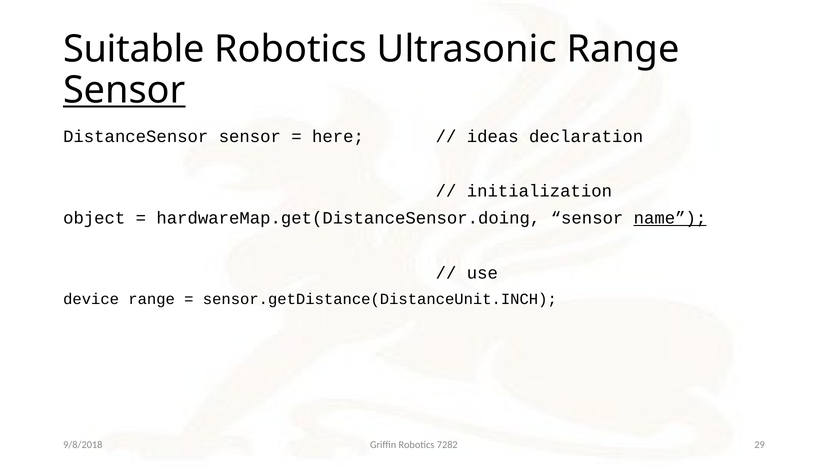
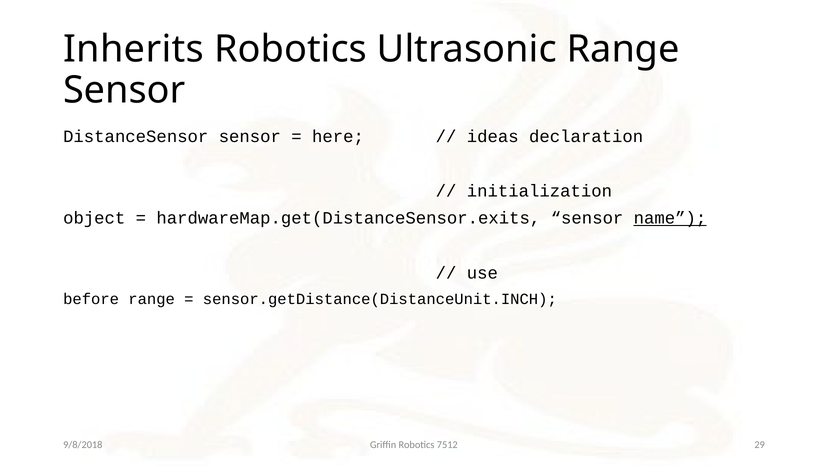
Suitable: Suitable -> Inherits
Sensor at (124, 90) underline: present -> none
hardwareMap.get(DistanceSensor.doing: hardwareMap.get(DistanceSensor.doing -> hardwareMap.get(DistanceSensor.exits
device: device -> before
7282: 7282 -> 7512
